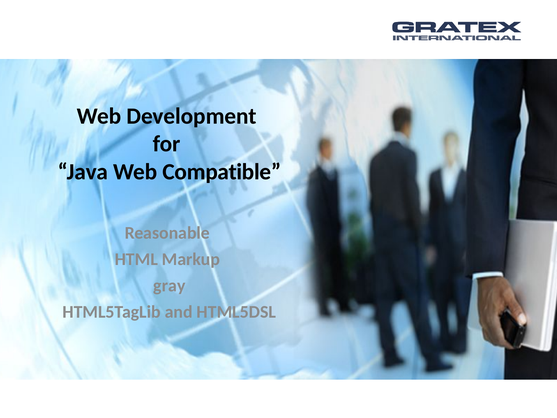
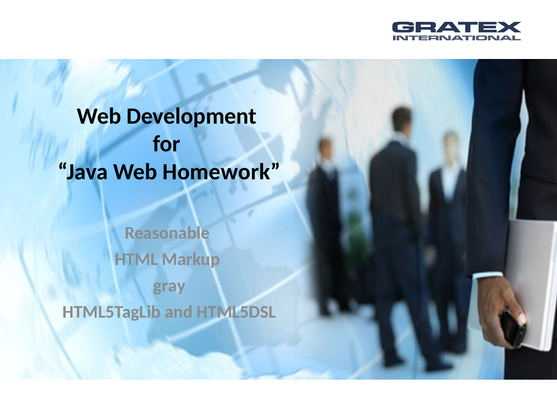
Compatible: Compatible -> Homework
